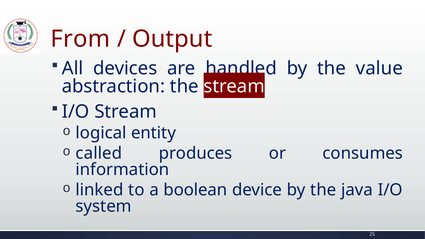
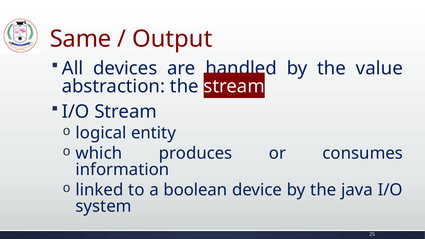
From: From -> Same
called: called -> which
